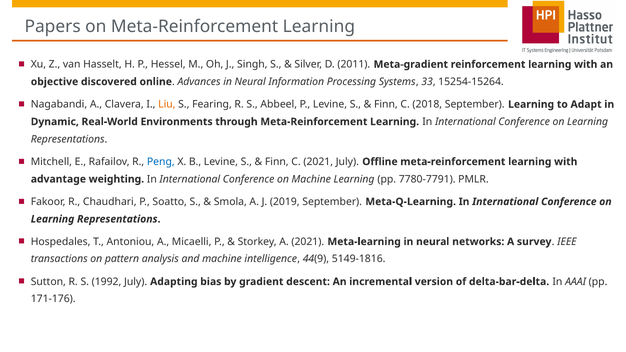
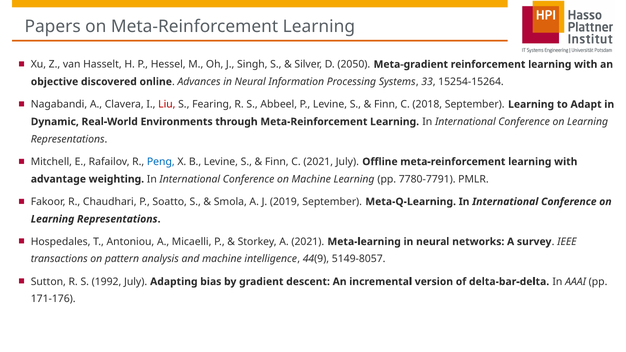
2011: 2011 -> 2050
Liu colour: orange -> red
5149-1816: 5149-1816 -> 5149-8057
